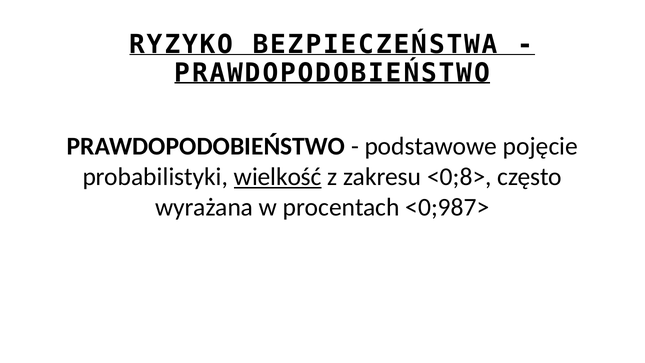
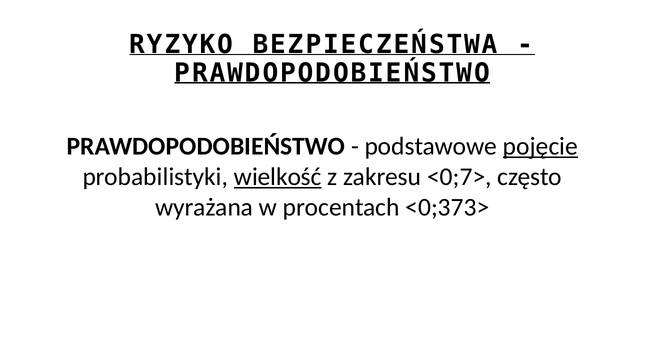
pojęcie underline: none -> present
<0;8>: <0;8> -> <0;7>
<0;987>: <0;987> -> <0;373>
